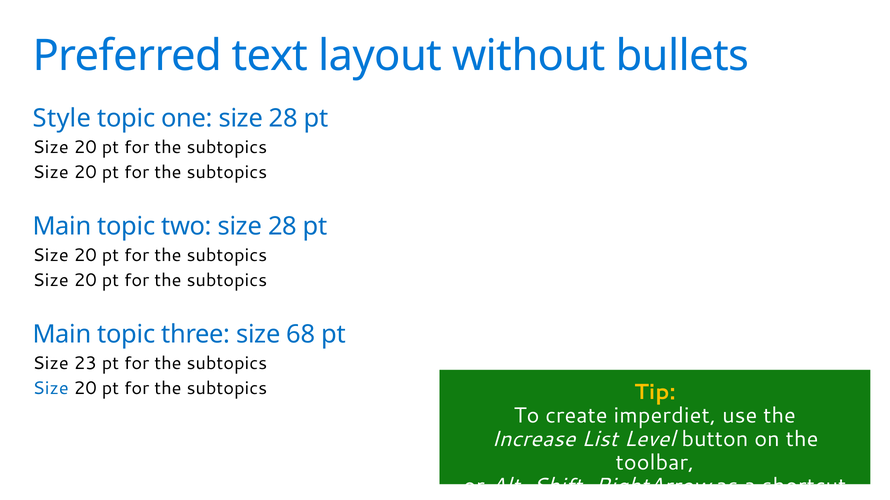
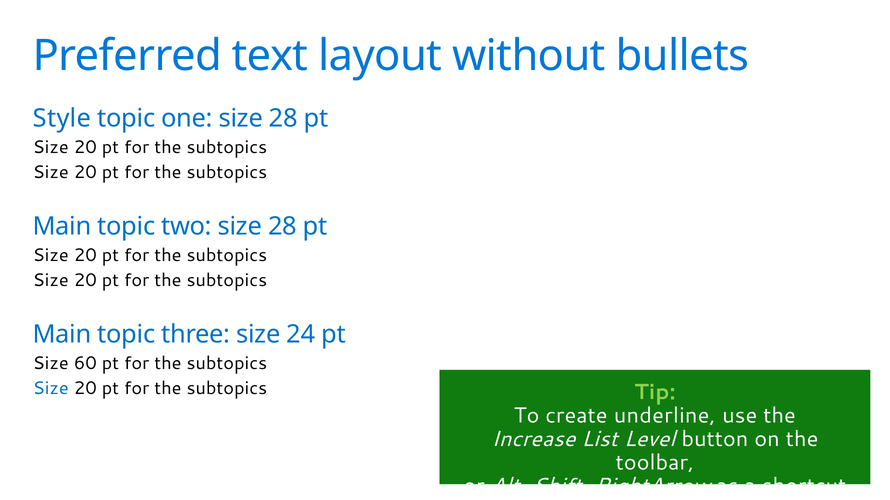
68: 68 -> 24
23: 23 -> 60
Tip colour: yellow -> light green
imperdiet: imperdiet -> underline
